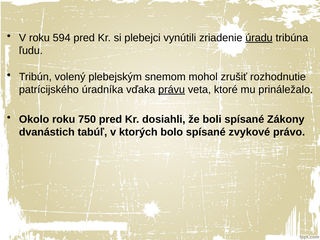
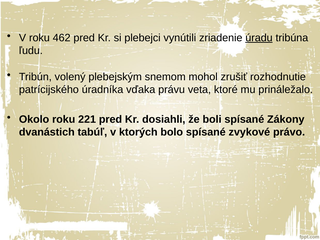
594: 594 -> 462
právu underline: present -> none
750: 750 -> 221
